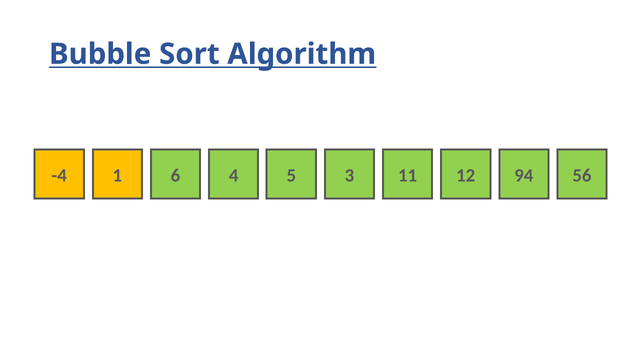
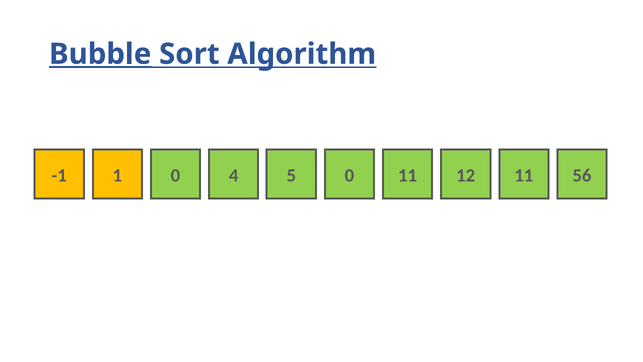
Bubble underline: none -> present
-4: -4 -> -1
1 6: 6 -> 0
5 3: 3 -> 0
12 94: 94 -> 11
